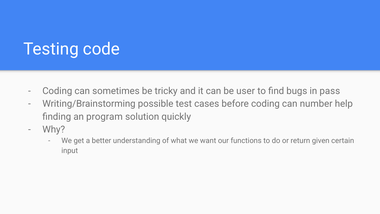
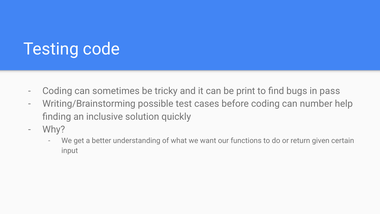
user: user -> print
program: program -> inclusive
